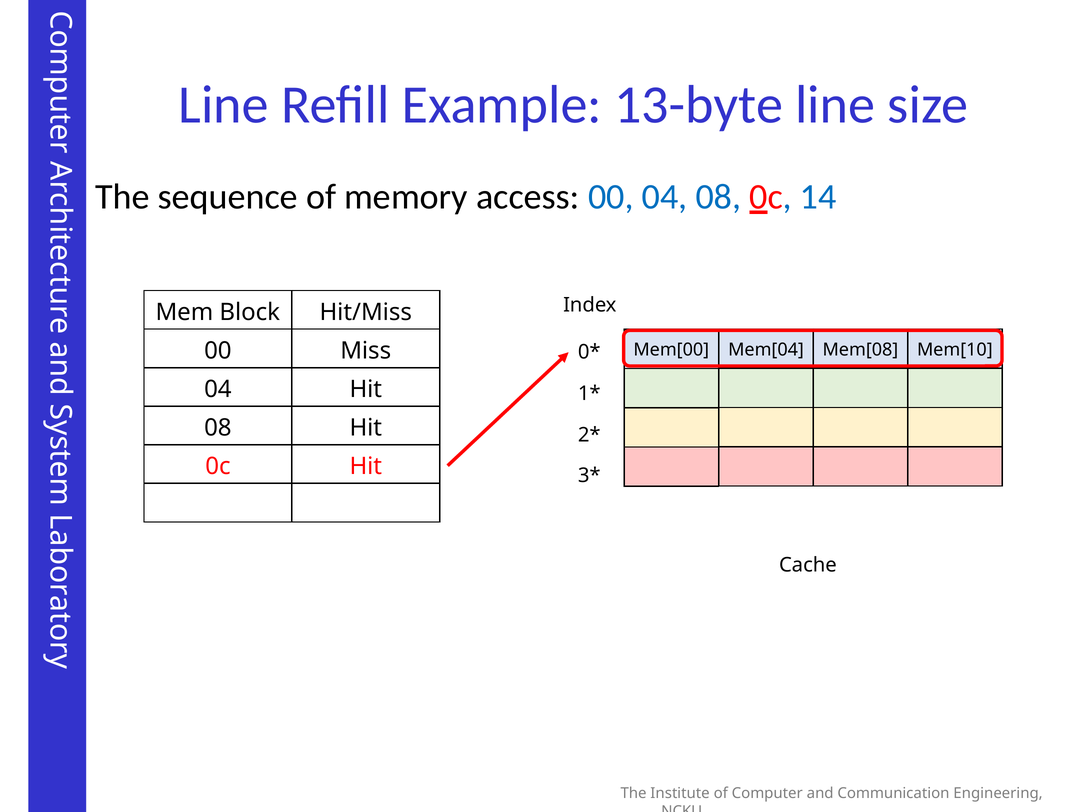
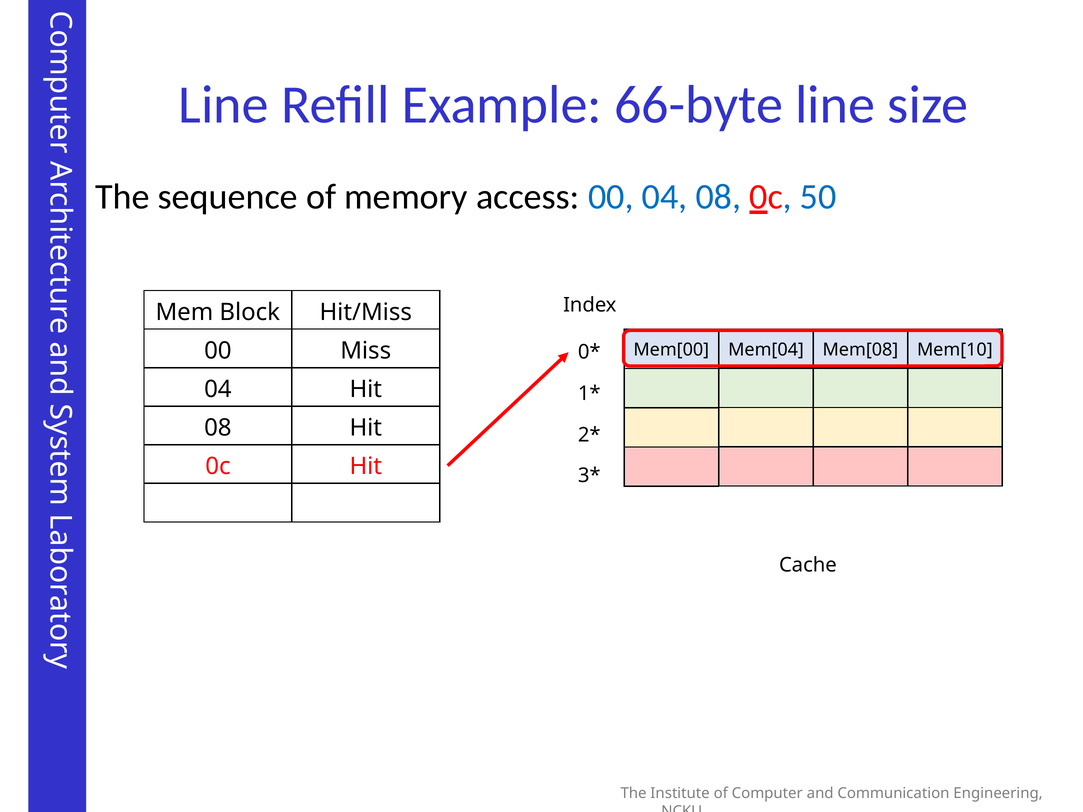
13-byte: 13-byte -> 66-byte
14: 14 -> 50
